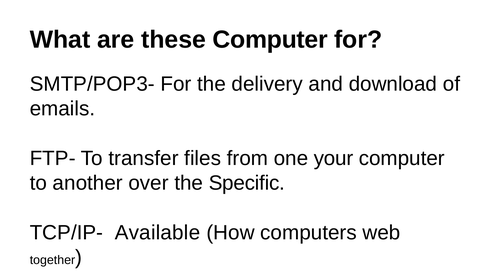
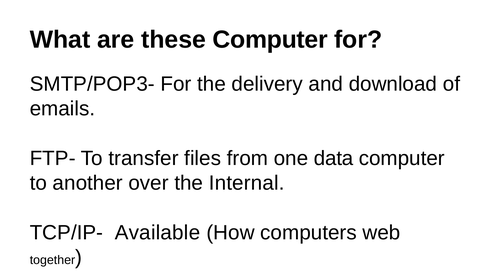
your: your -> data
Specific: Specific -> Internal
